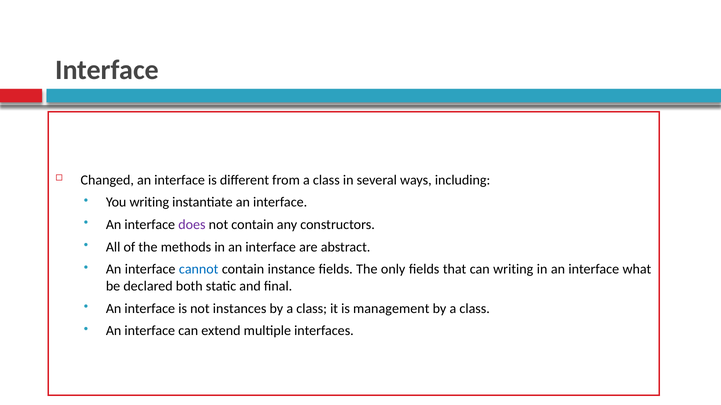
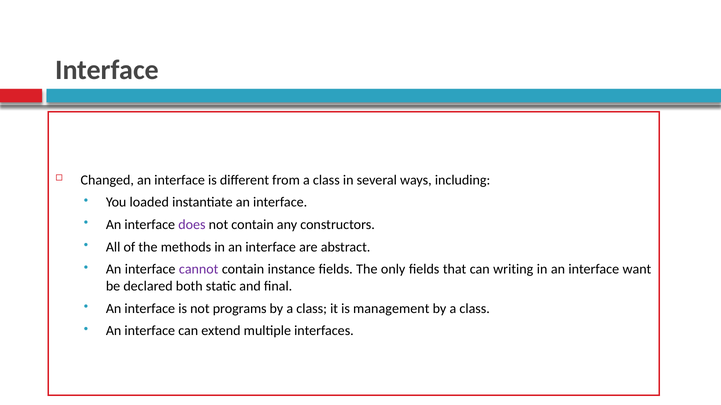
You writing: writing -> loaded
cannot colour: blue -> purple
what: what -> want
instances: instances -> programs
